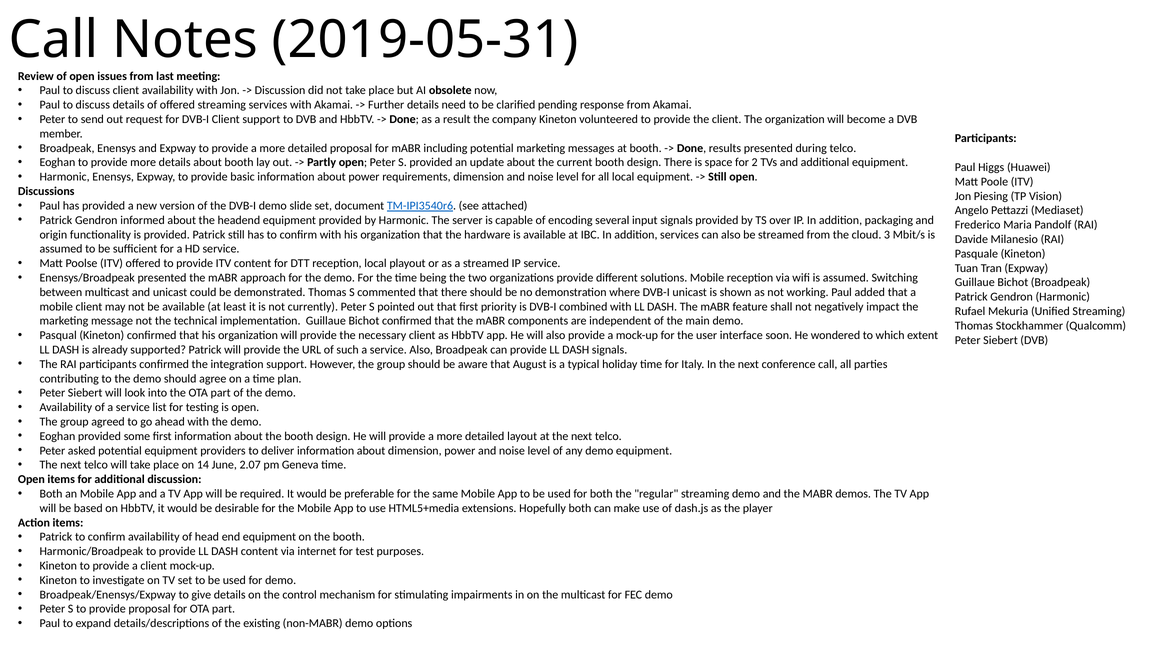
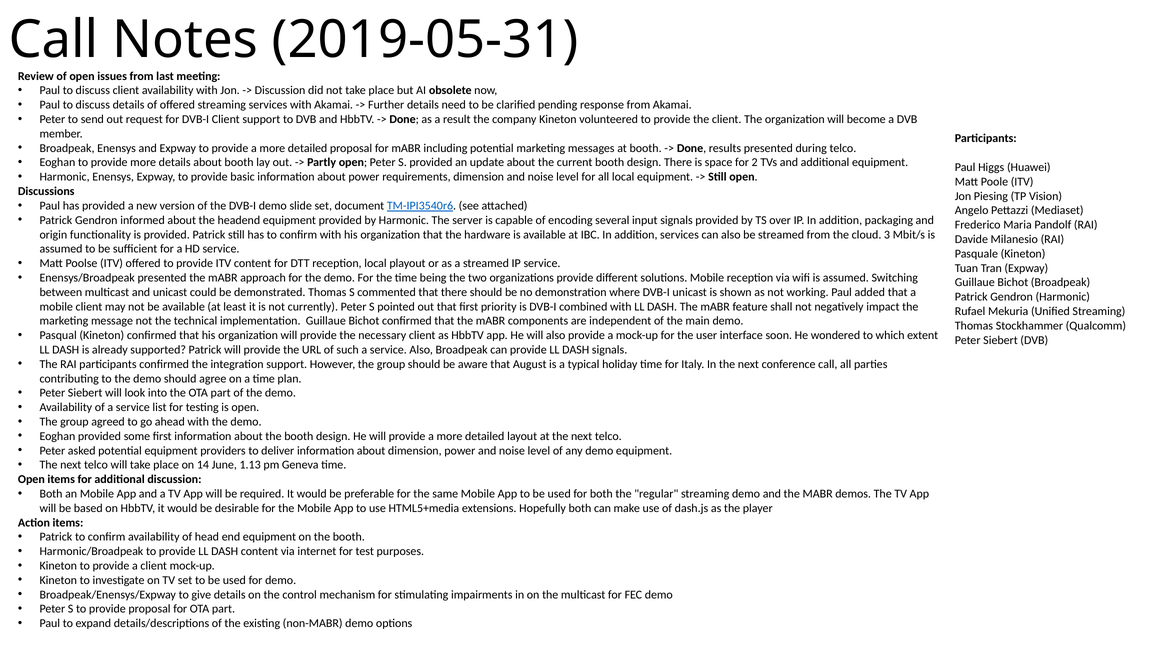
2.07: 2.07 -> 1.13
